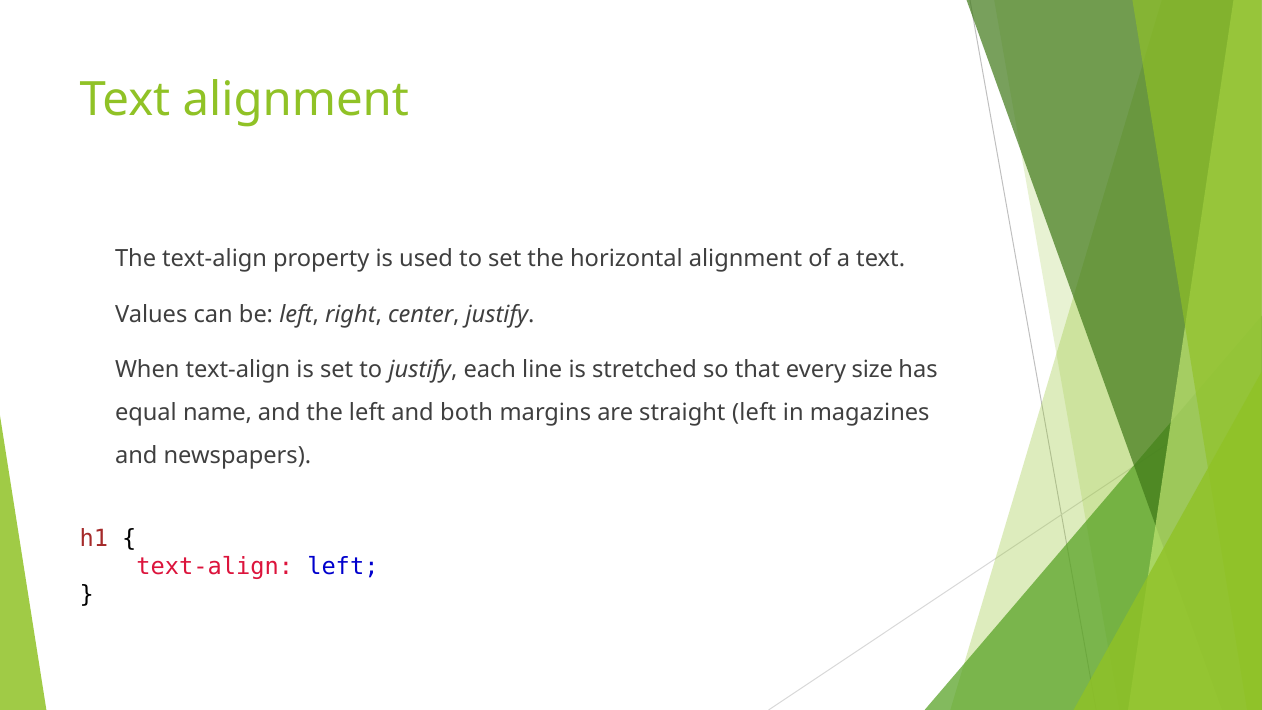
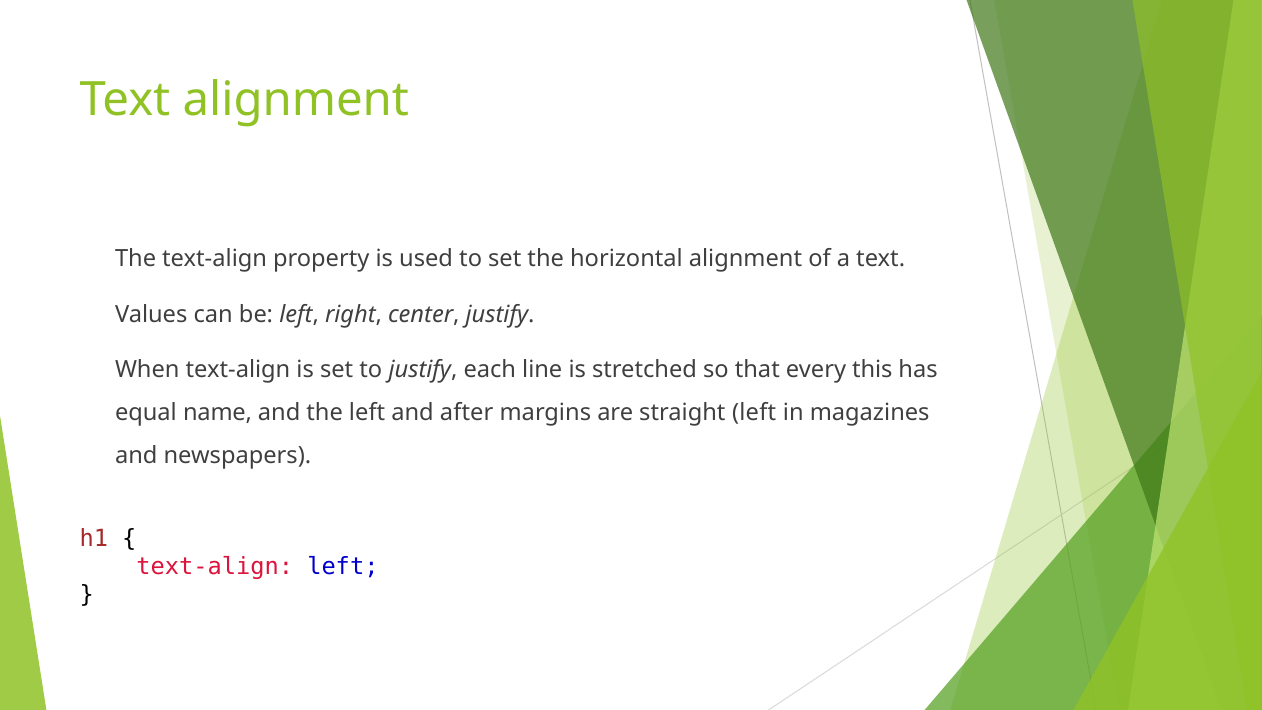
size: size -> this
both: both -> after
